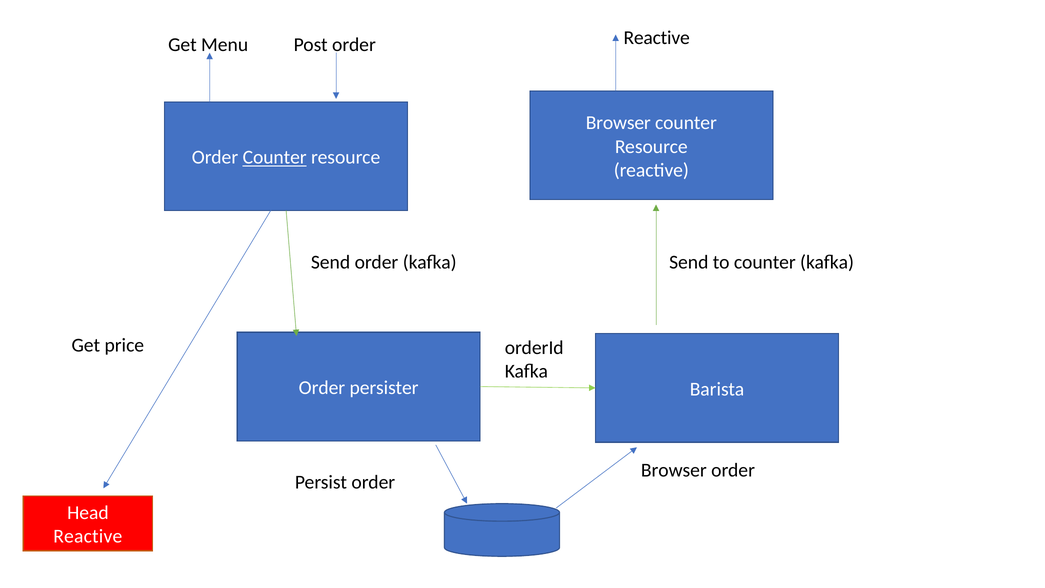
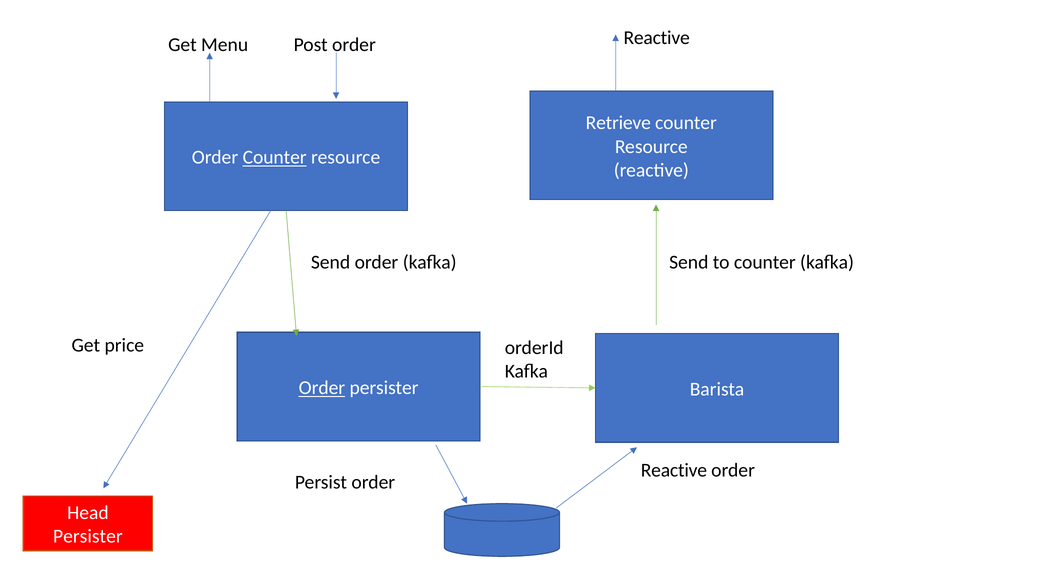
Browser at (618, 123): Browser -> Retrieve
Order at (322, 388) underline: none -> present
Browser at (674, 470): Browser -> Reactive
Reactive at (88, 536): Reactive -> Persister
